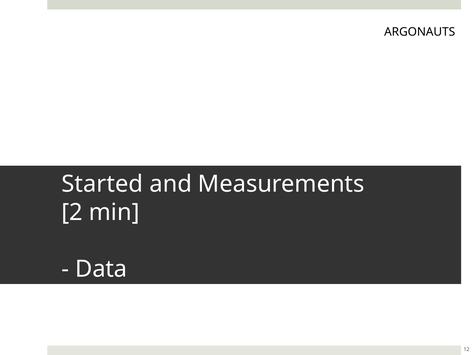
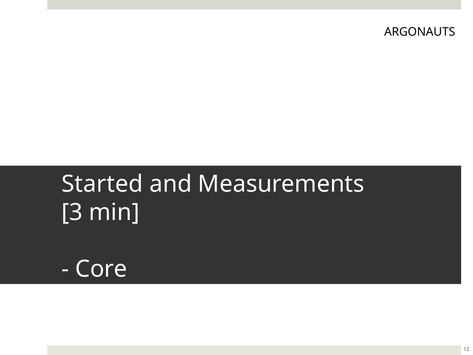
2: 2 -> 3
Data: Data -> Core
